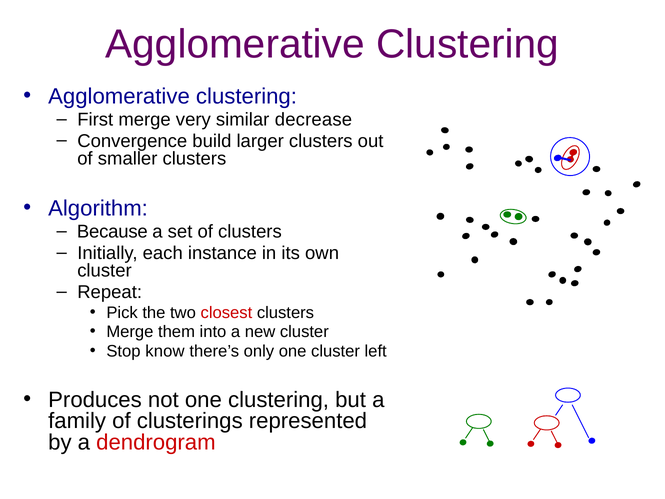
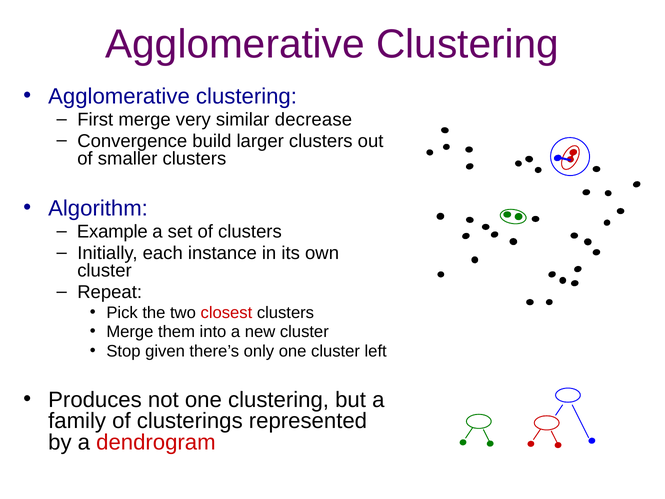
Because: Because -> Example
know: know -> given
